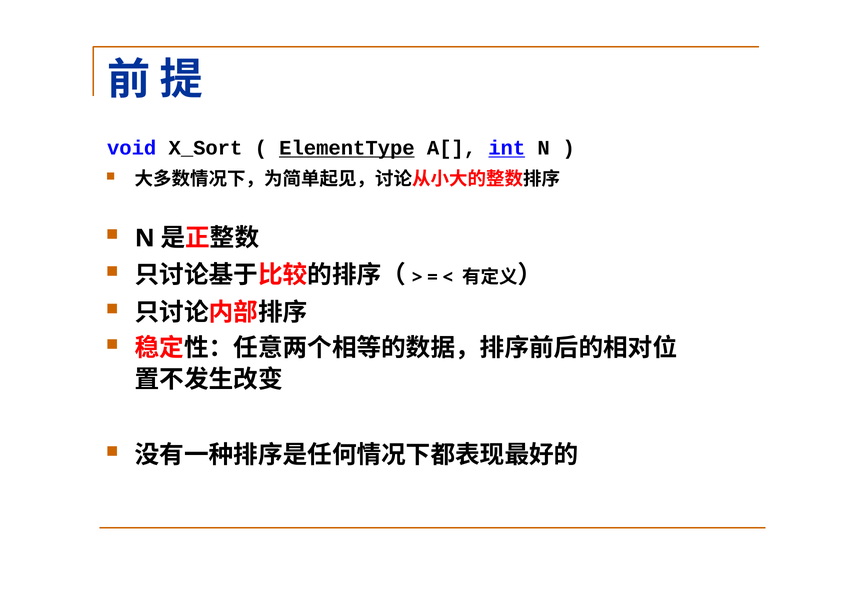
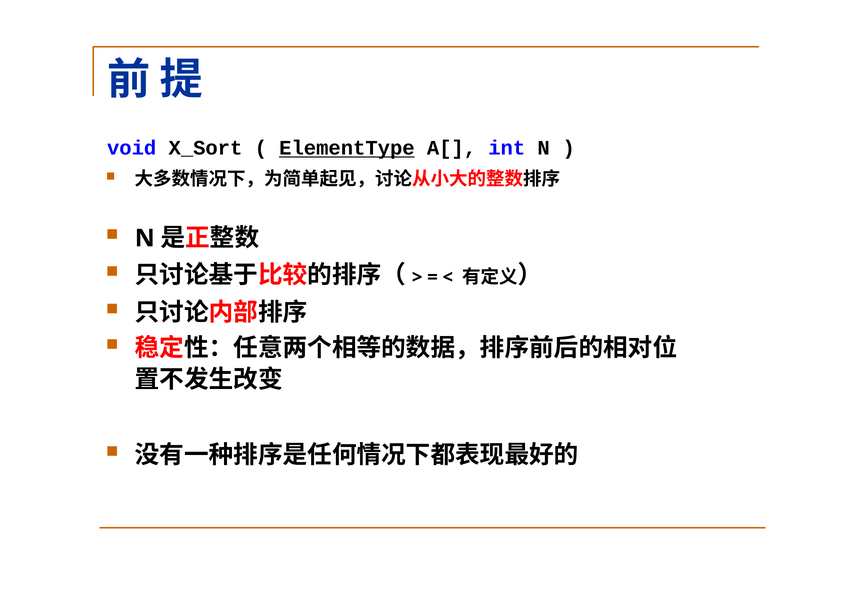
int underline: present -> none
